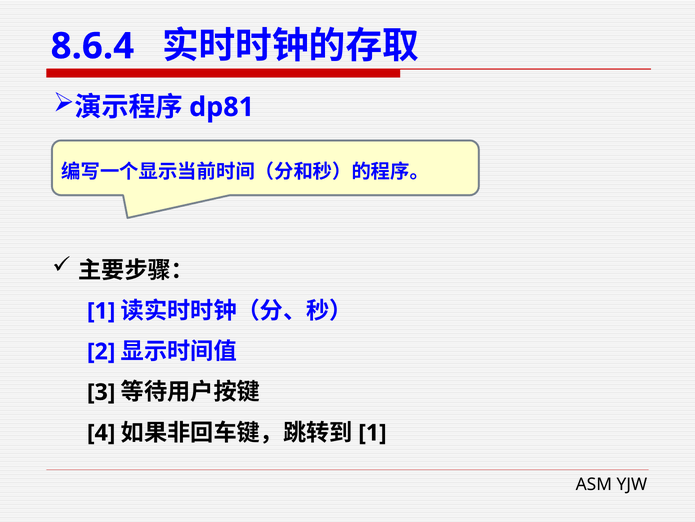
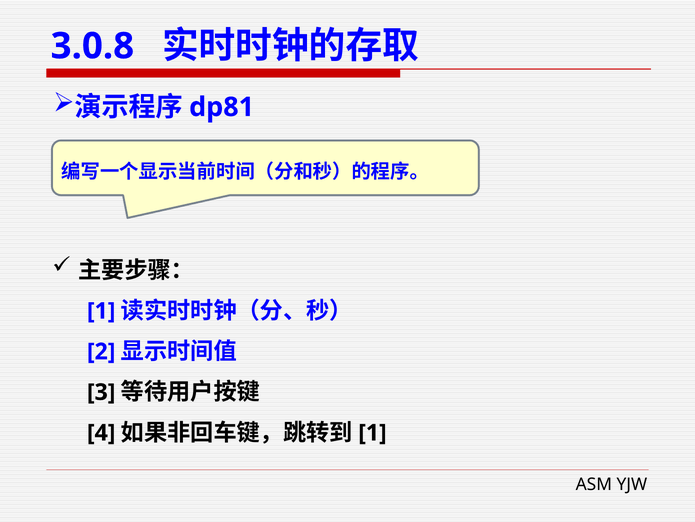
8.6.4: 8.6.4 -> 3.0.8
